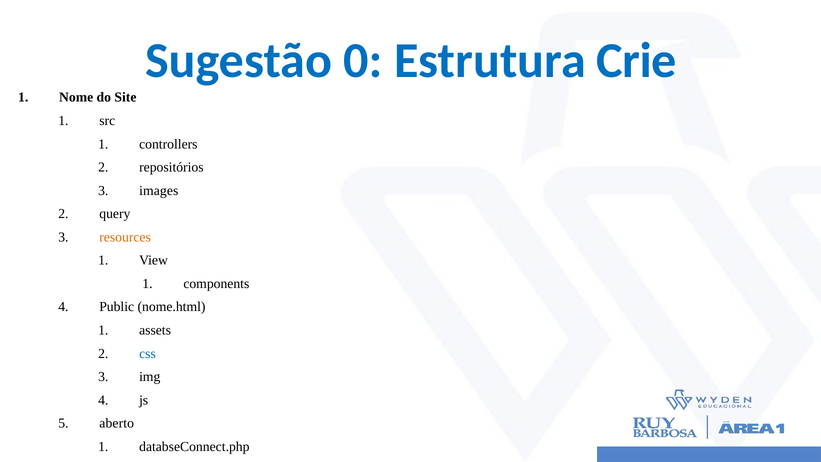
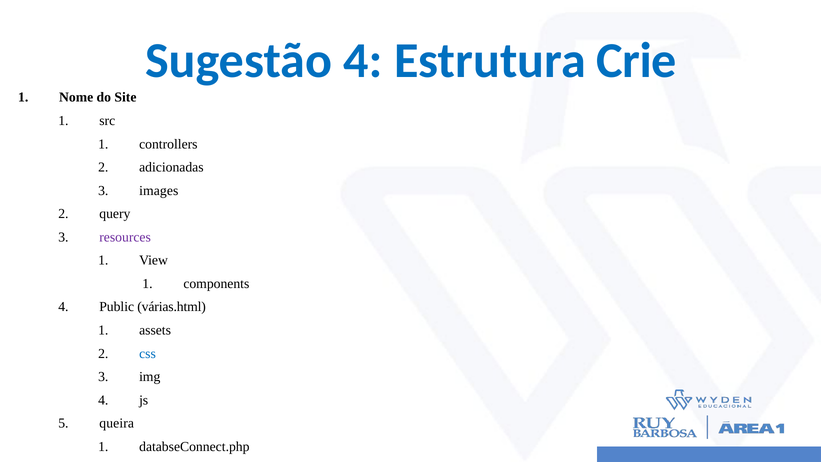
Sugestão 0: 0 -> 4
repositórios: repositórios -> adicionadas
resources colour: orange -> purple
nome.html: nome.html -> várias.html
aberto: aberto -> queira
